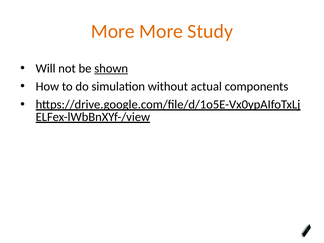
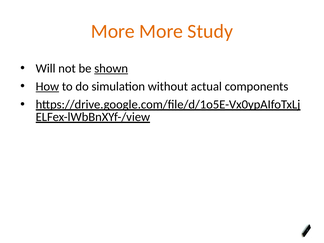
How underline: none -> present
